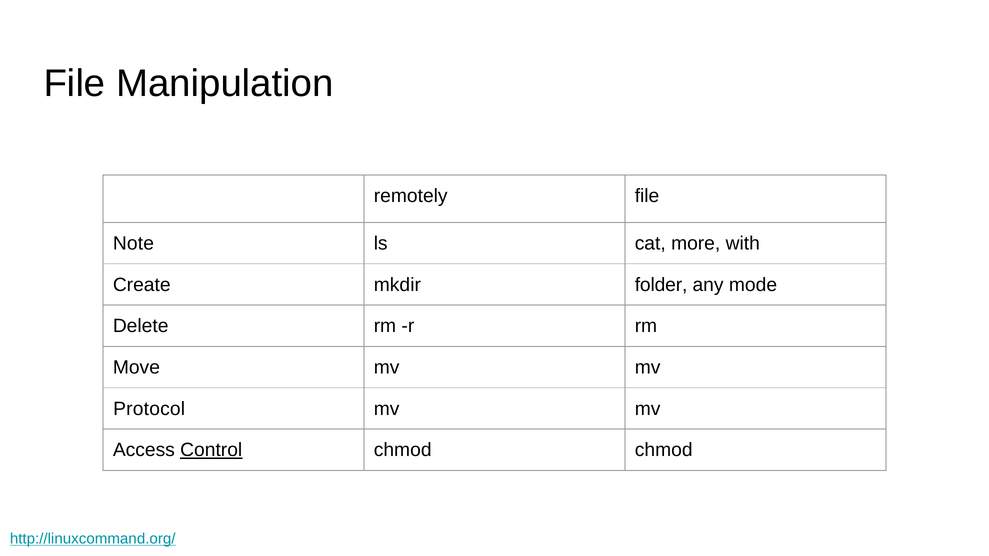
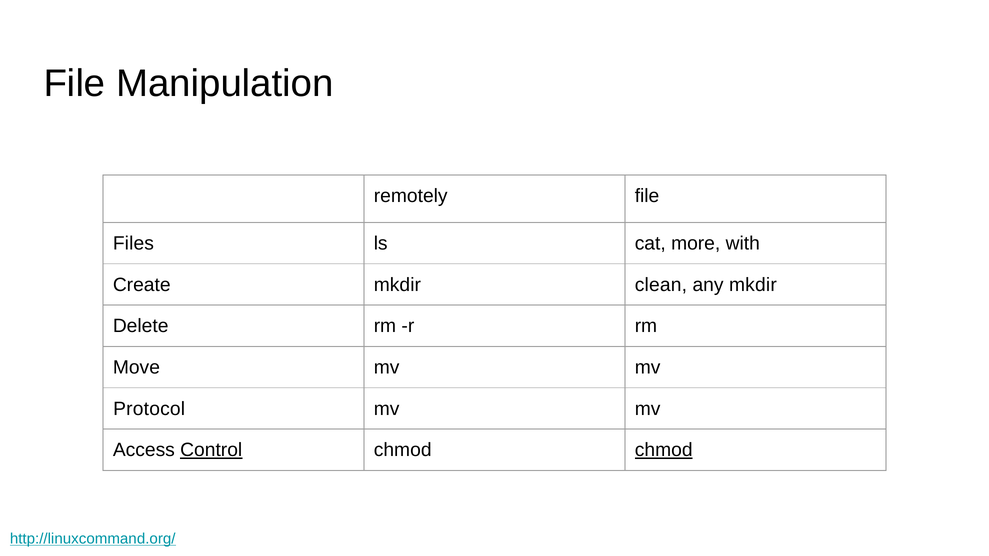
Note: Note -> Files
folder: folder -> clean
any mode: mode -> mkdir
chmod at (664, 450) underline: none -> present
